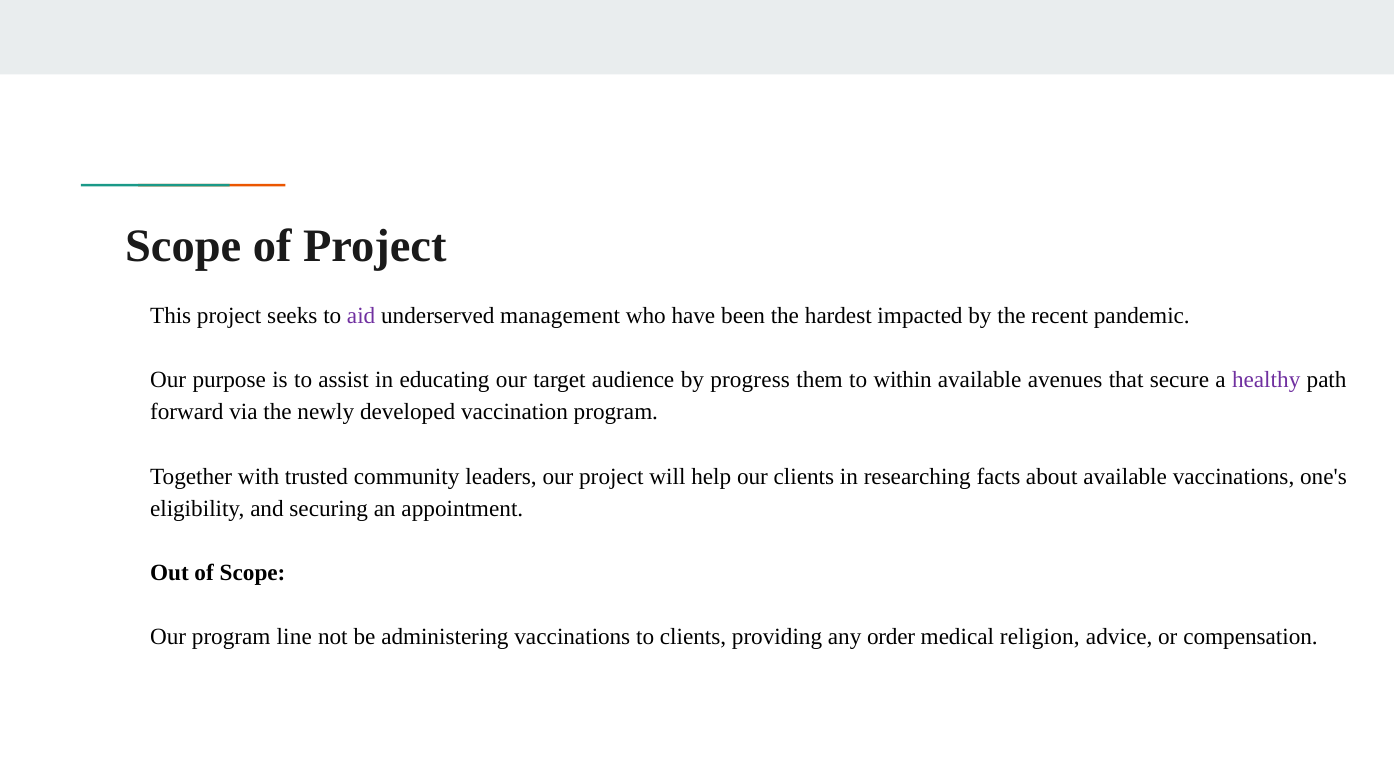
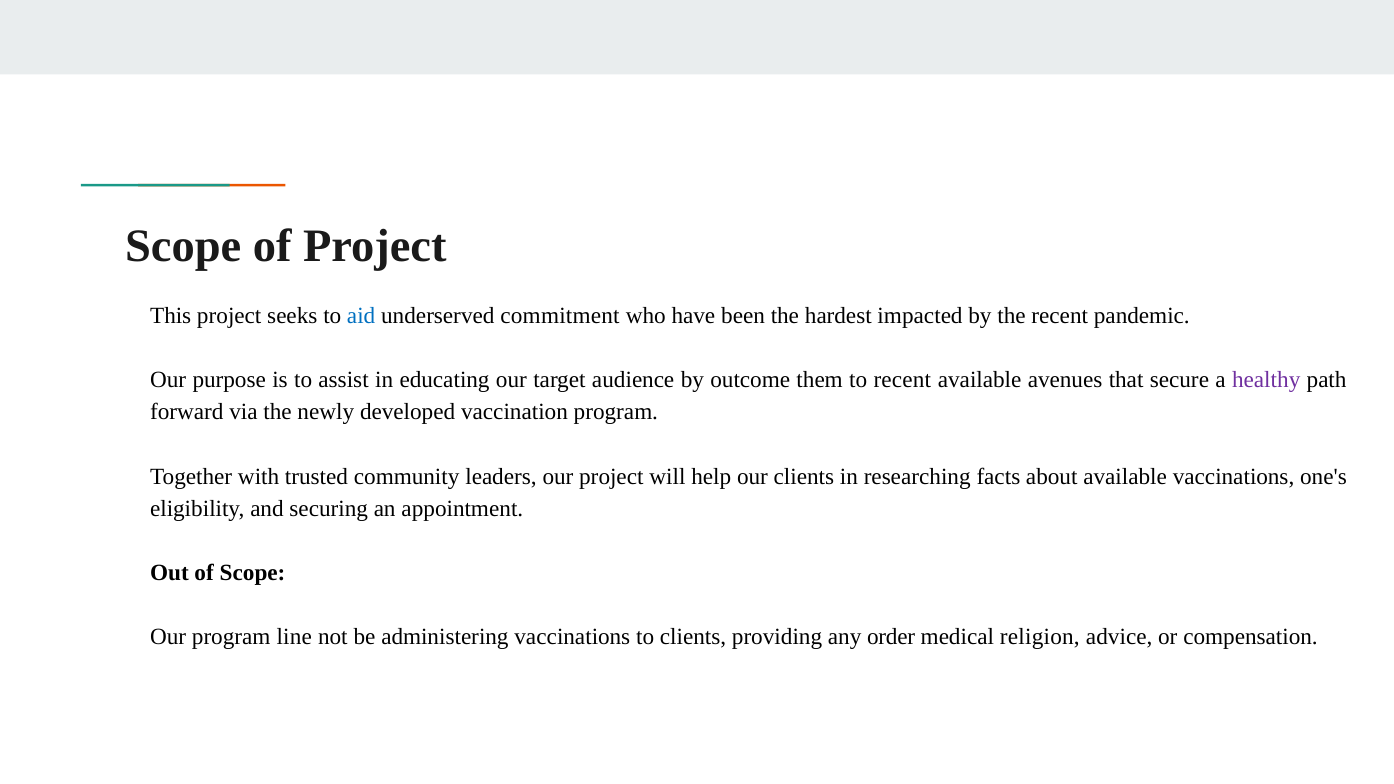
aid colour: purple -> blue
management: management -> commitment
progress: progress -> outcome
to within: within -> recent
